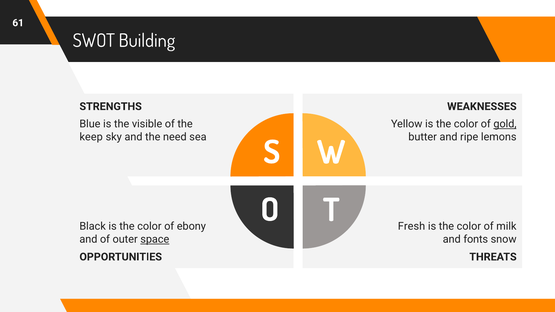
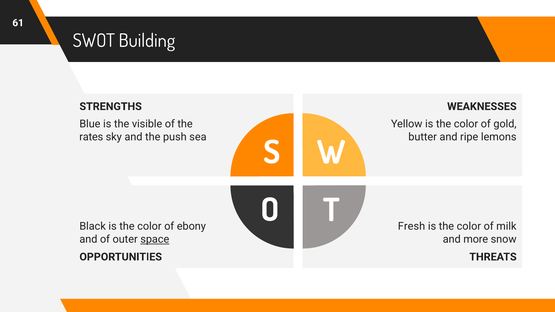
gold underline: present -> none
keep: keep -> rates
need: need -> push
fonts: fonts -> more
